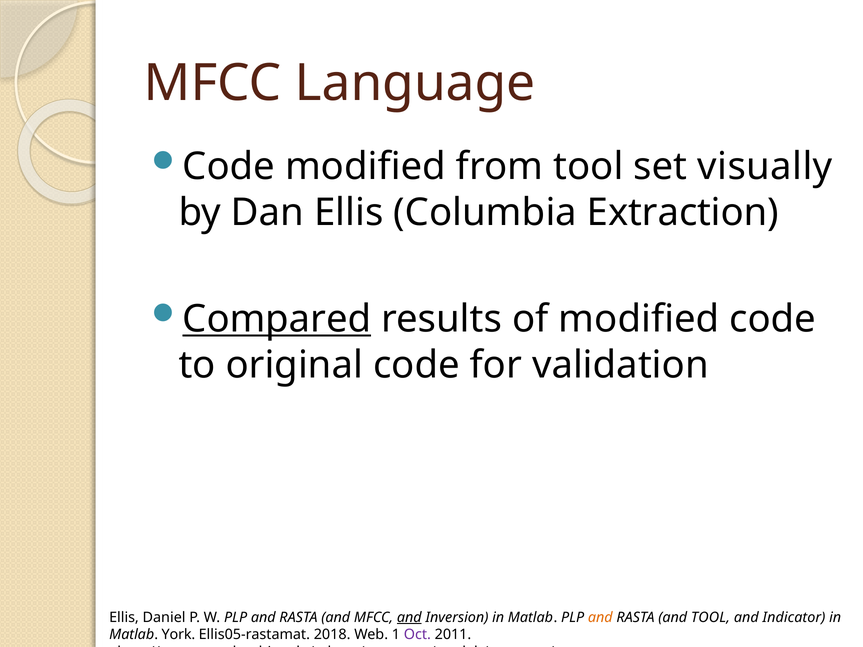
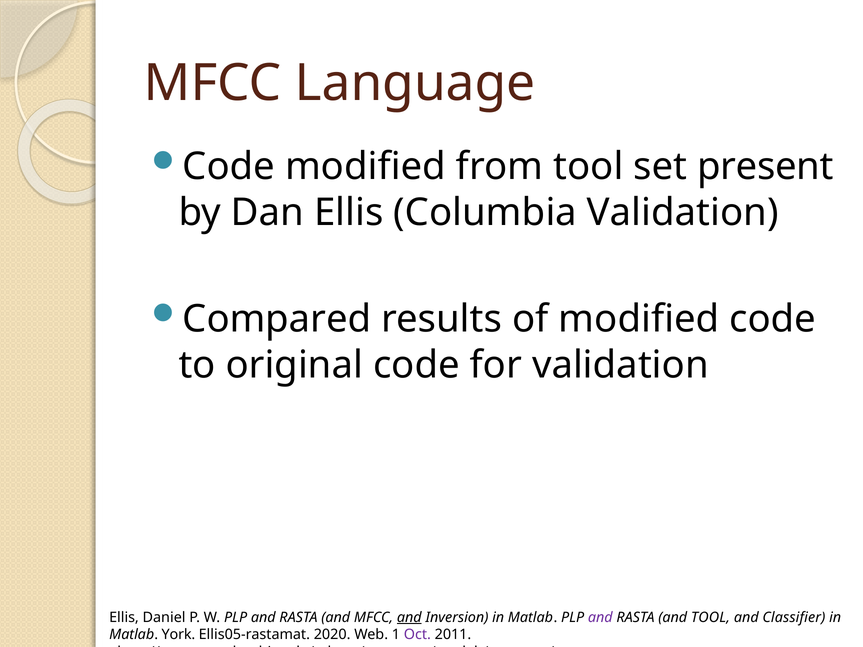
visually: visually -> present
Columbia Extraction: Extraction -> Validation
Compared underline: present -> none
and at (600, 618) colour: orange -> purple
Indicator: Indicator -> Classifier
2018: 2018 -> 2020
